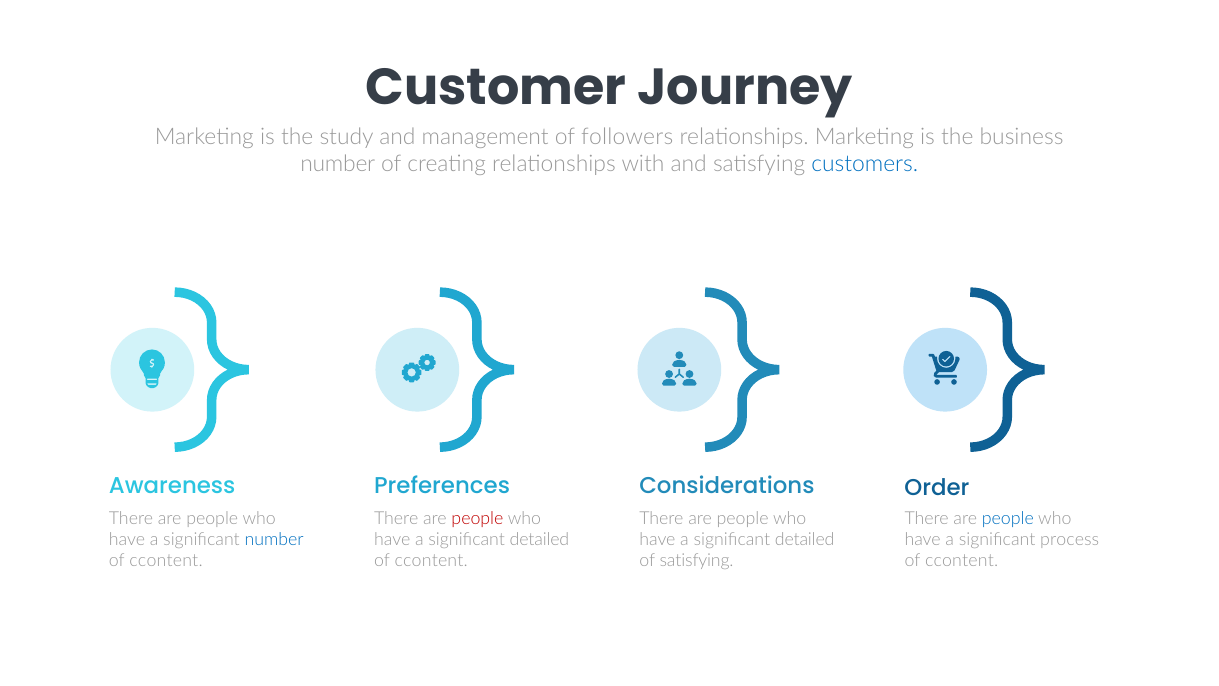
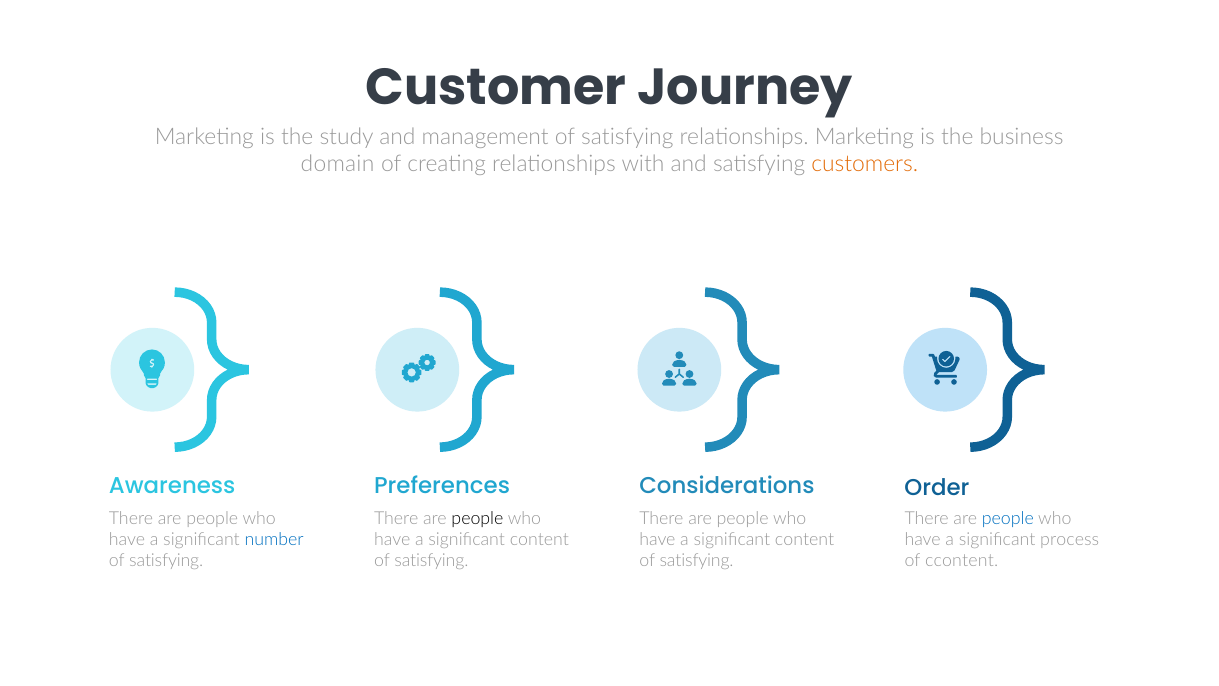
management of followers: followers -> satisfying
number at (338, 164): number -> domain
customers colour: blue -> orange
people at (477, 518) colour: red -> black
detailed at (539, 540): detailed -> content
detailed at (805, 540): detailed -> content
ccontent at (166, 561): ccontent -> satisfying
ccontent at (431, 561): ccontent -> satisfying
